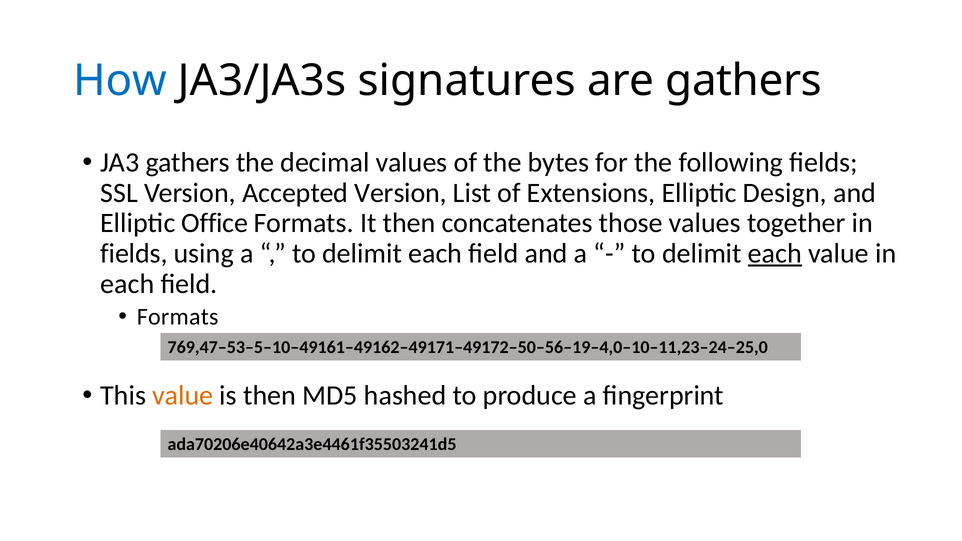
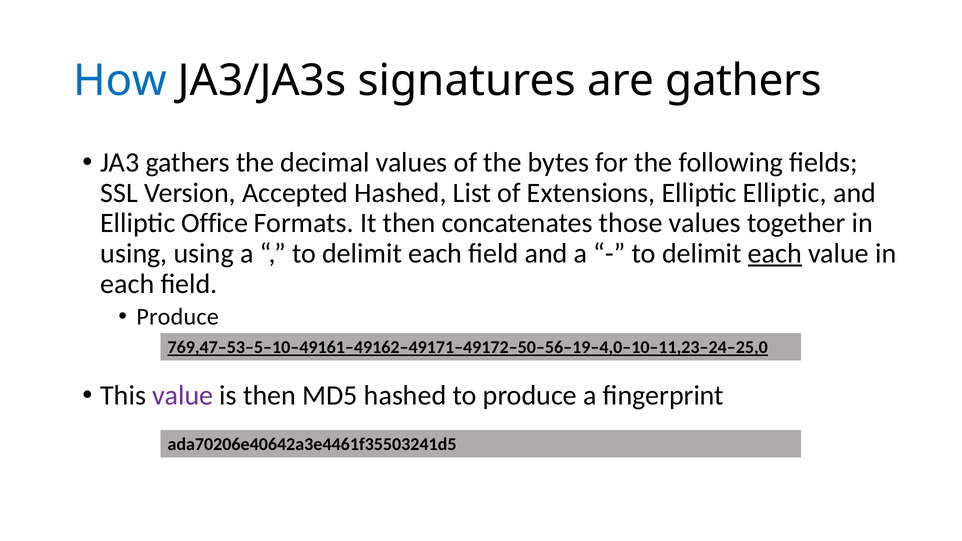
Accepted Version: Version -> Hashed
Elliptic Design: Design -> Elliptic
fields at (134, 254): fields -> using
Formats at (178, 317): Formats -> Produce
769,47–53–5–10–49161–49162–49171–49172–50–56–19–4,0–10–11,23–24–25,0 underline: none -> present
value at (183, 396) colour: orange -> purple
